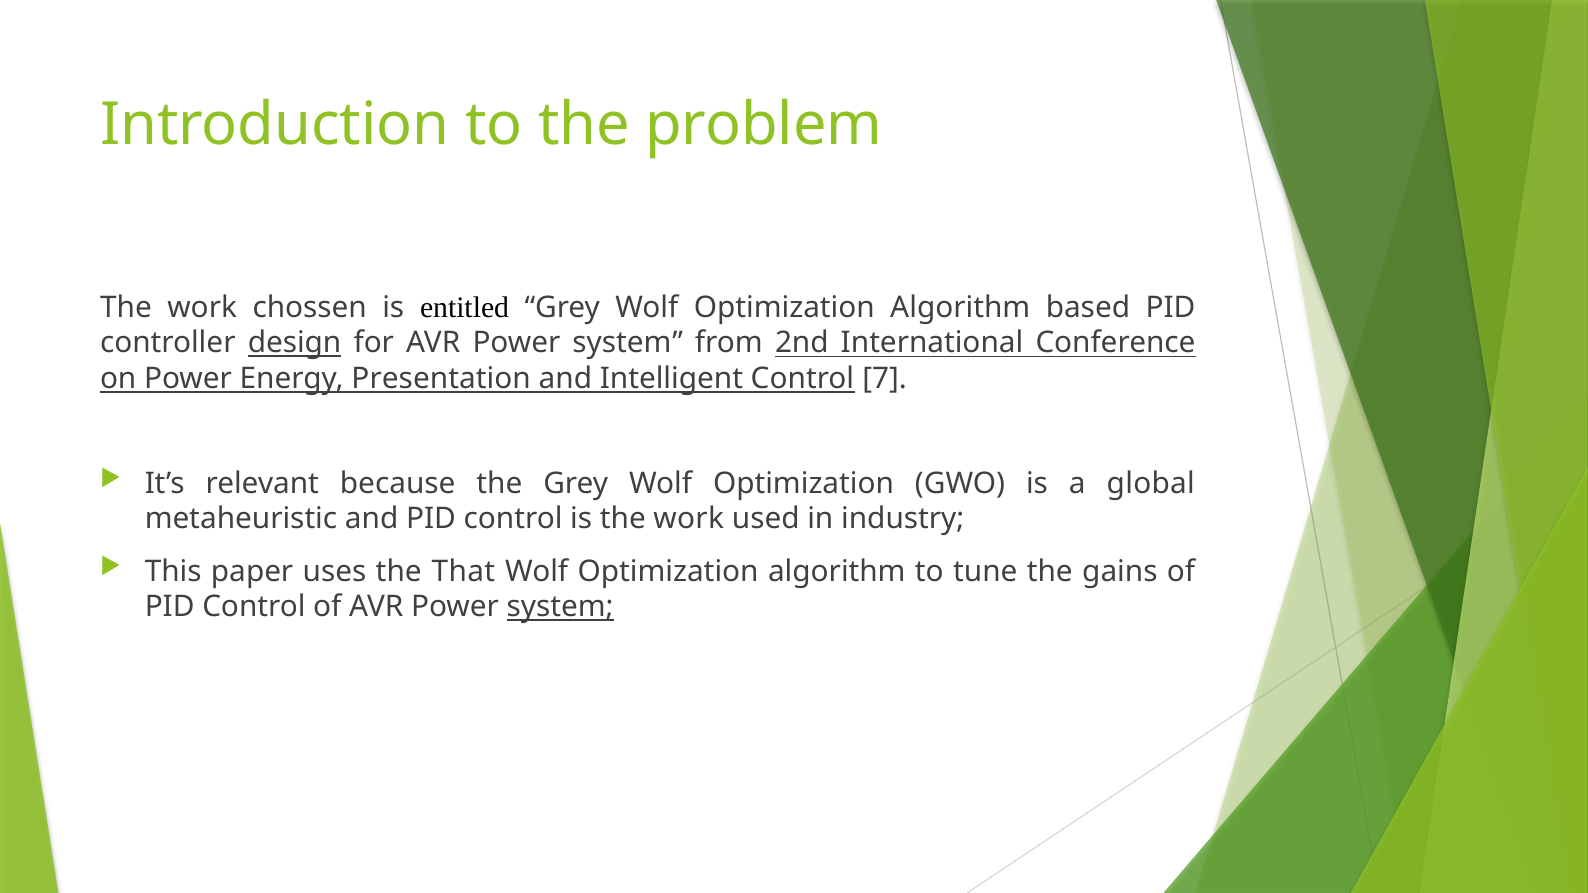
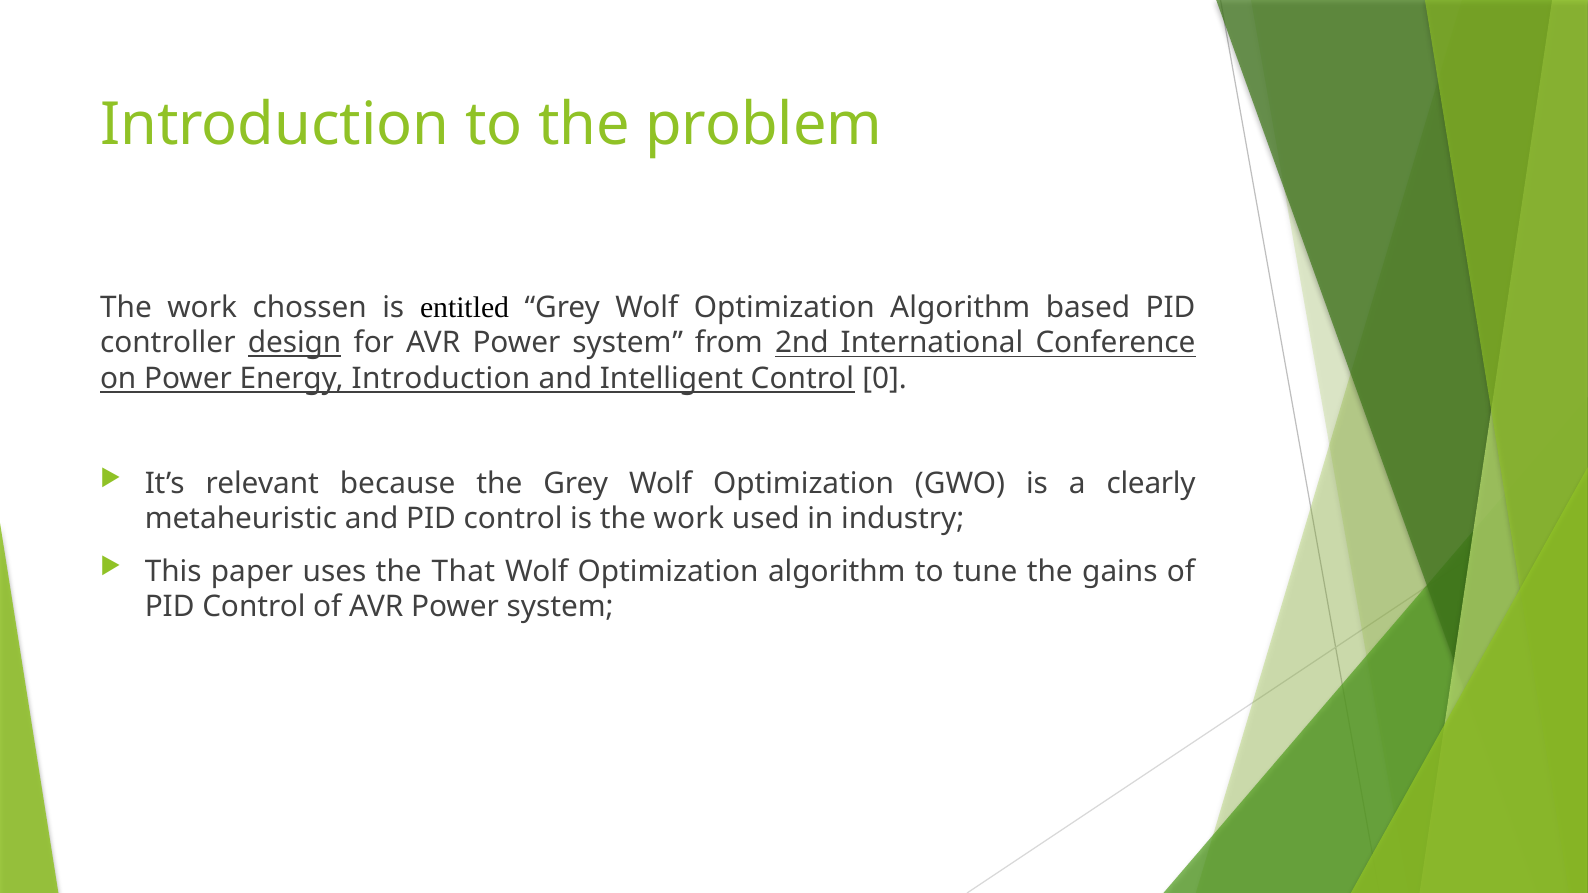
Energy Presentation: Presentation -> Introduction
7: 7 -> 0
global: global -> clearly
system at (560, 607) underline: present -> none
